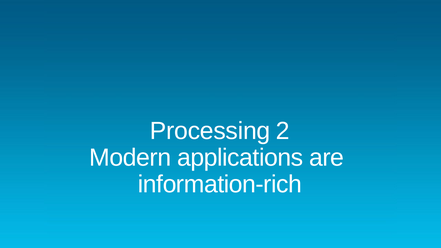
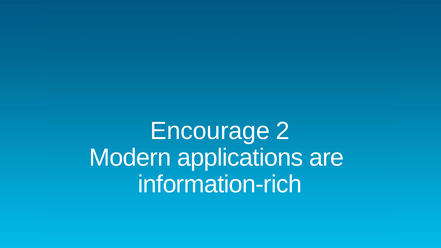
Processing: Processing -> Encourage
